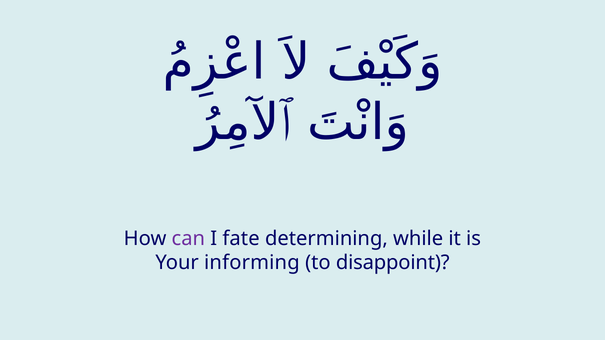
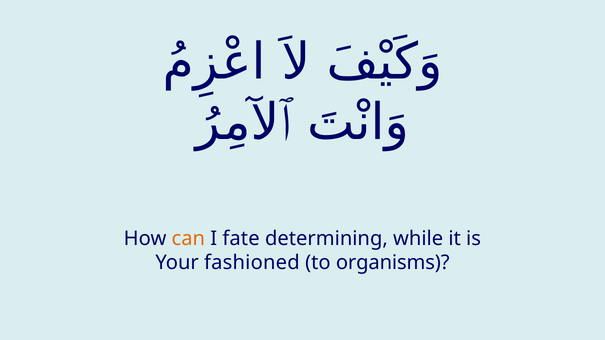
can colour: purple -> orange
informing: informing -> fashioned
disappoint: disappoint -> organisms
